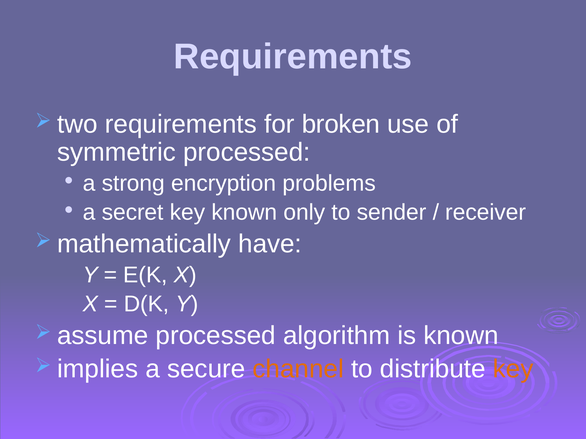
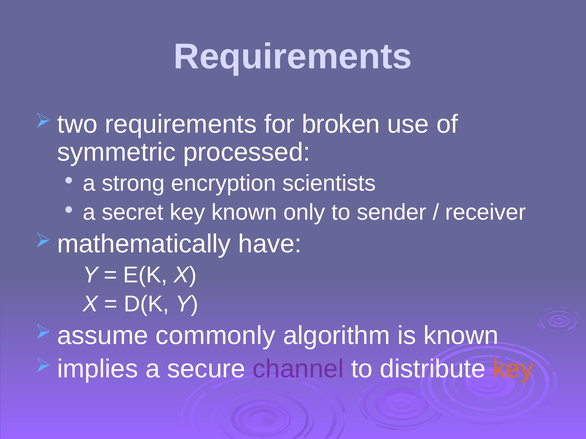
problems: problems -> scientists
assume processed: processed -> commonly
channel colour: orange -> purple
